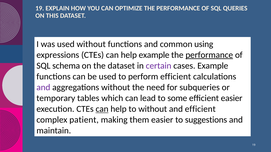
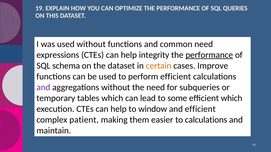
common using: using -> need
help example: example -> integrity
certain colour: purple -> orange
cases Example: Example -> Improve
efficient easier: easier -> which
can at (102, 109) underline: present -> none
to without: without -> window
to suggestions: suggestions -> calculations
